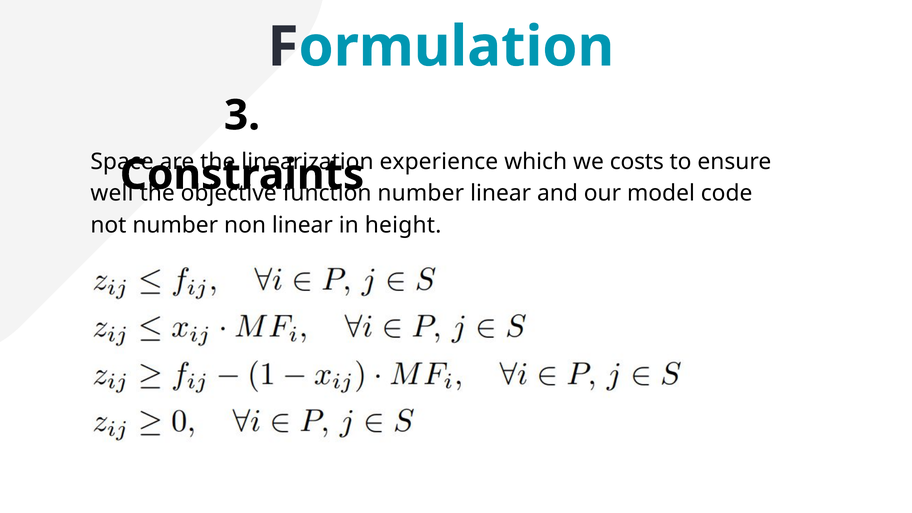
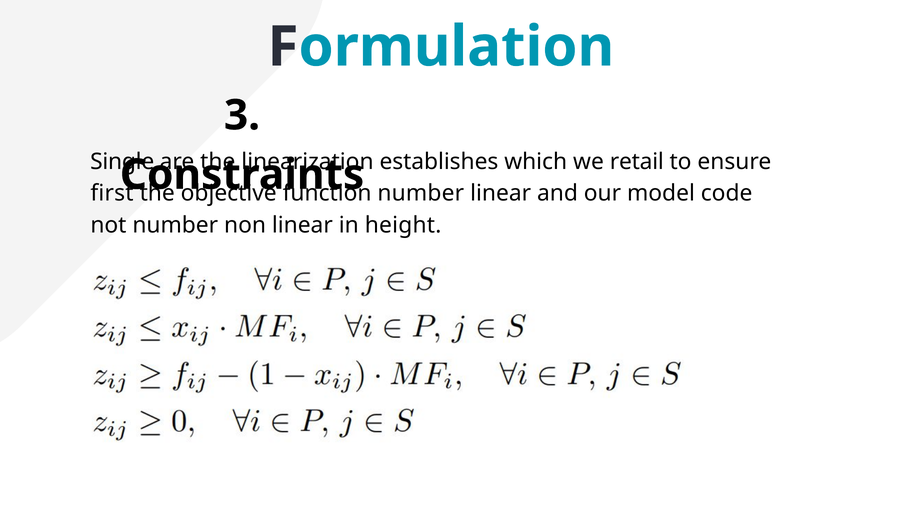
Space: Space -> Single
experience: experience -> establishes
costs: costs -> retail
well: well -> first
